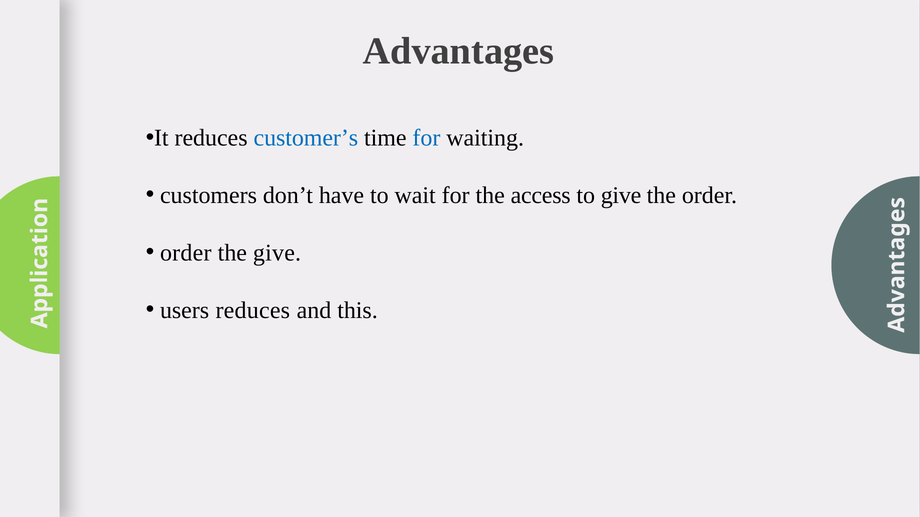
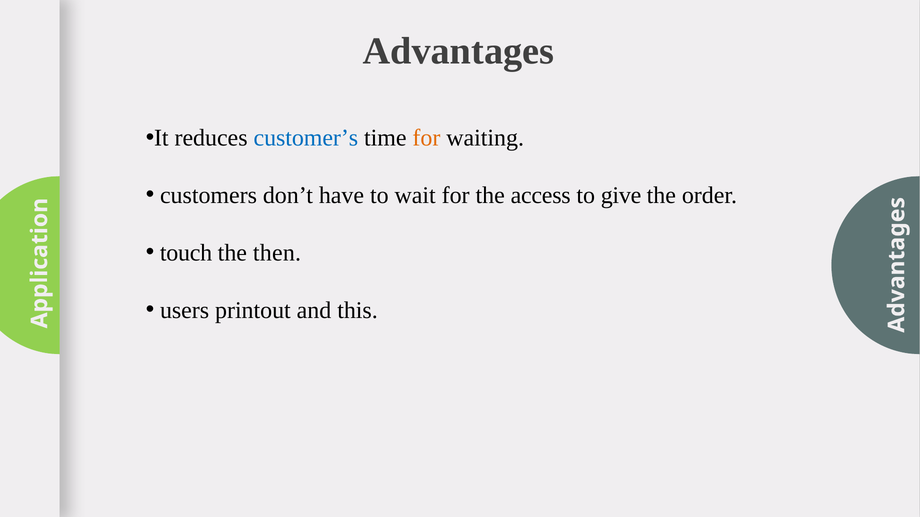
for at (426, 138) colour: blue -> orange
order at (186, 253): order -> touch
the give: give -> then
users reduces: reduces -> printout
